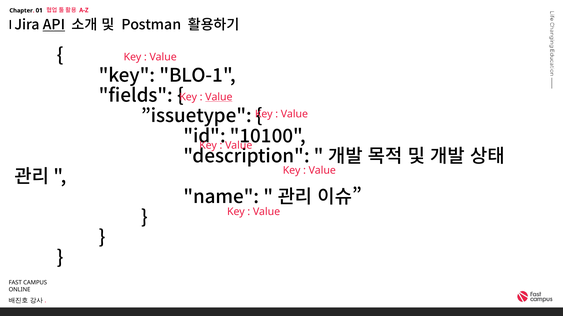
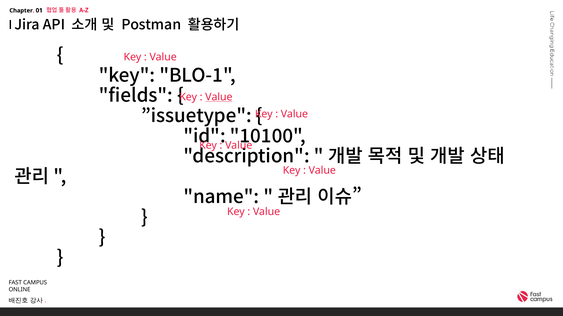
API underline: present -> none
